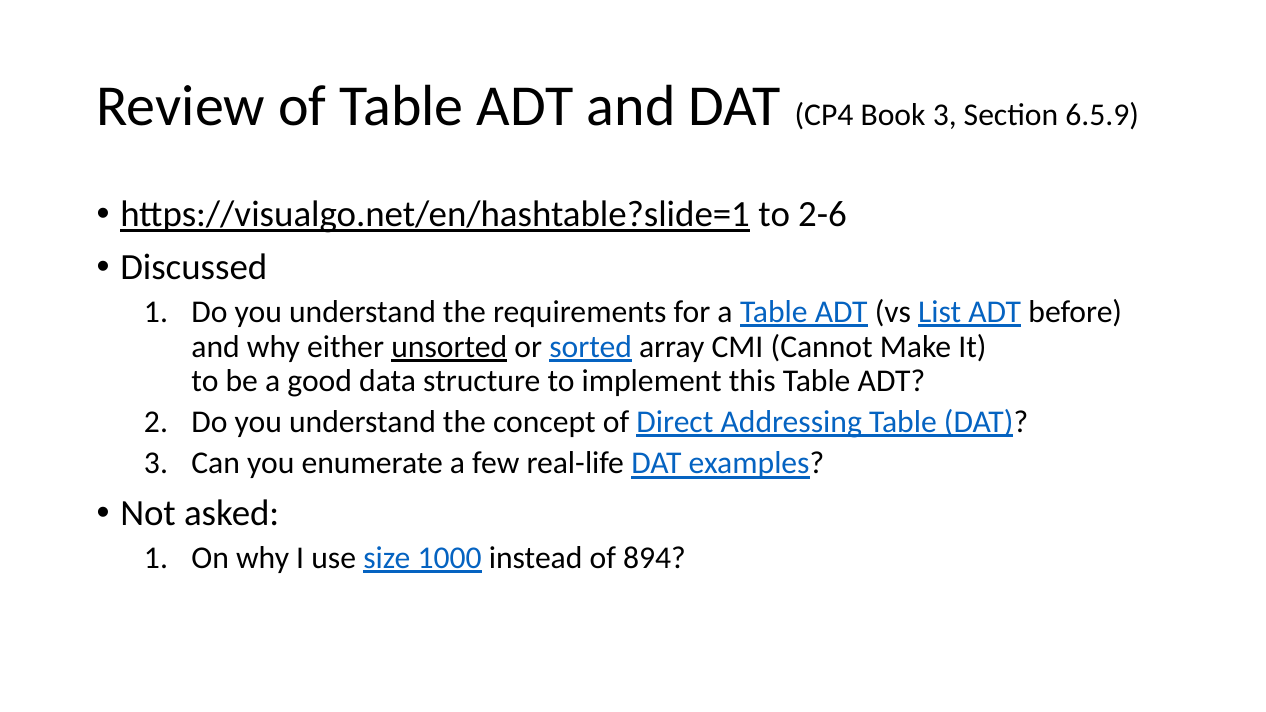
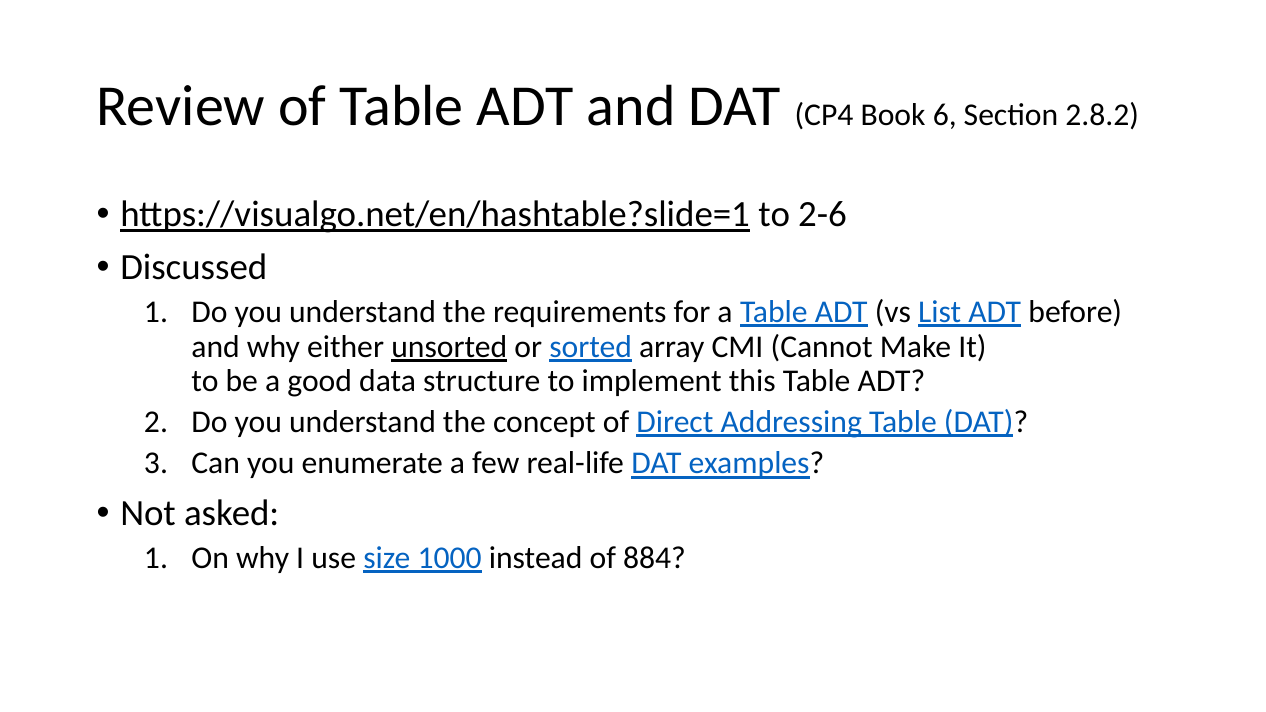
Book 3: 3 -> 6
6.5.9: 6.5.9 -> 2.8.2
894: 894 -> 884
